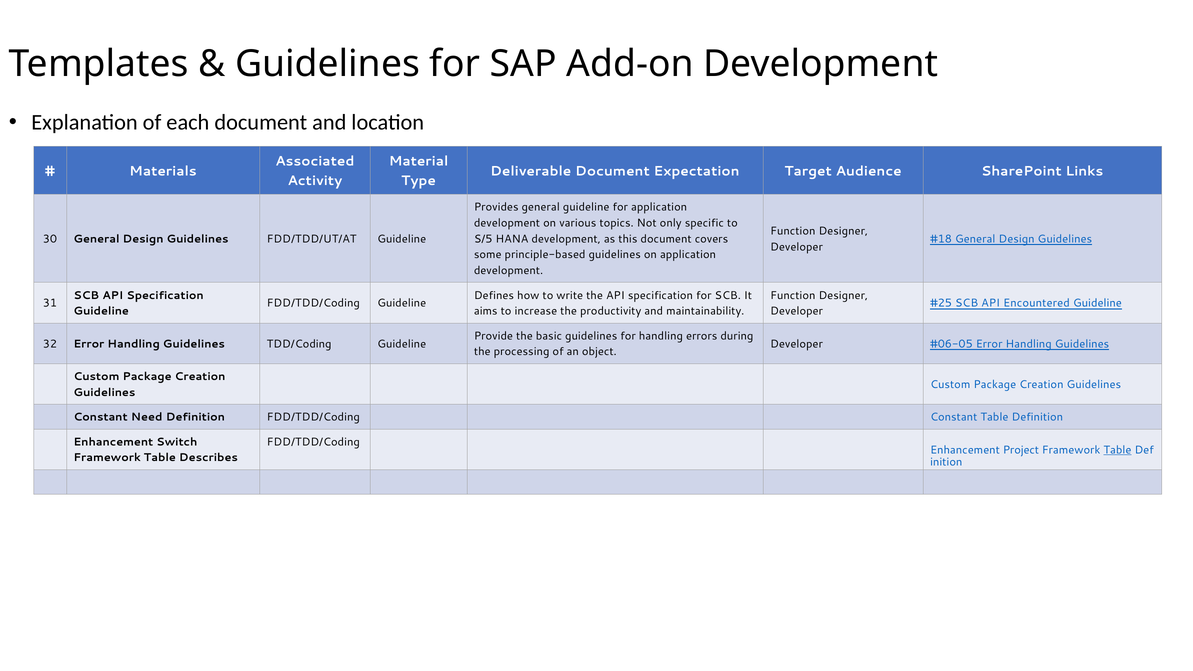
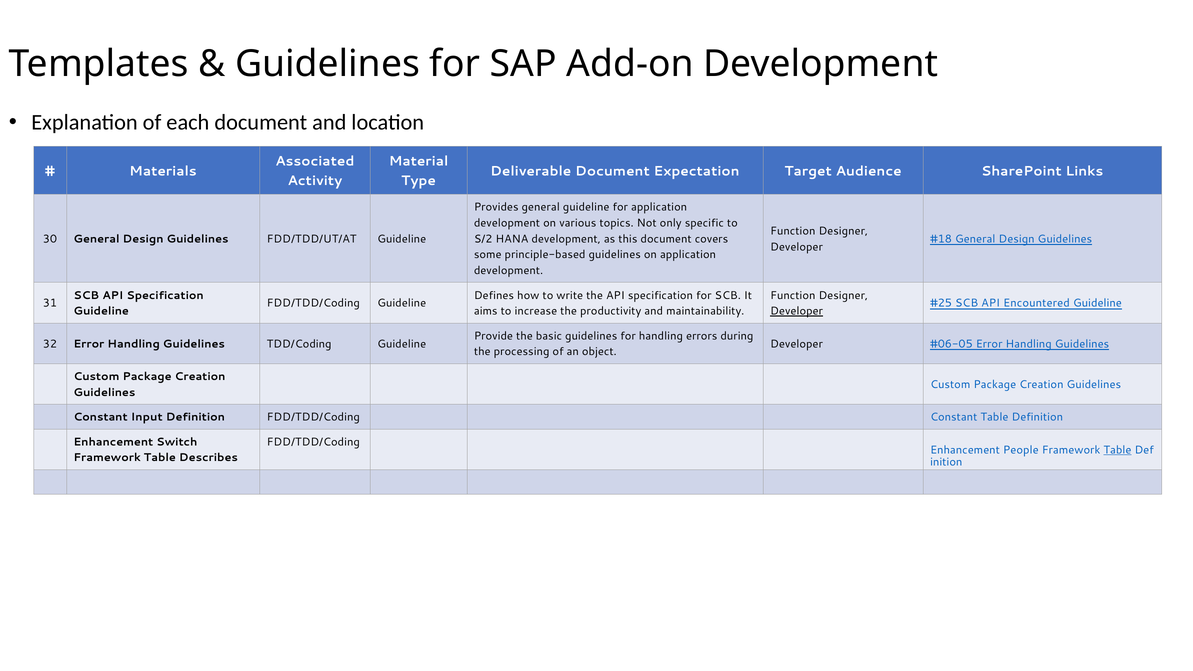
S/5: S/5 -> S/2
Developer at (797, 311) underline: none -> present
Need: Need -> Input
Project: Project -> People
